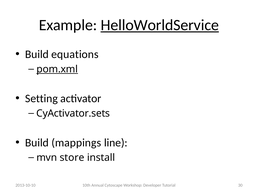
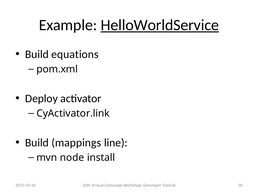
pom.xml underline: present -> none
Setting: Setting -> Deploy
CyActivator.sets: CyActivator.sets -> CyActivator.link
store: store -> node
